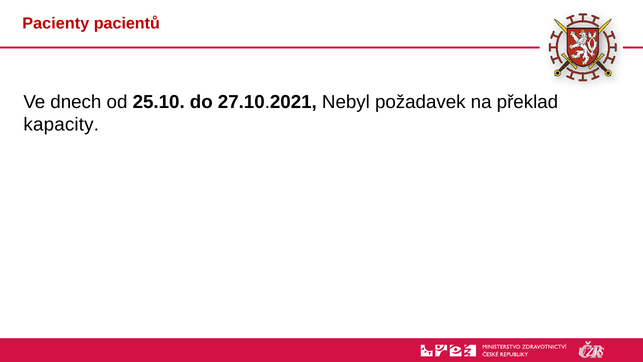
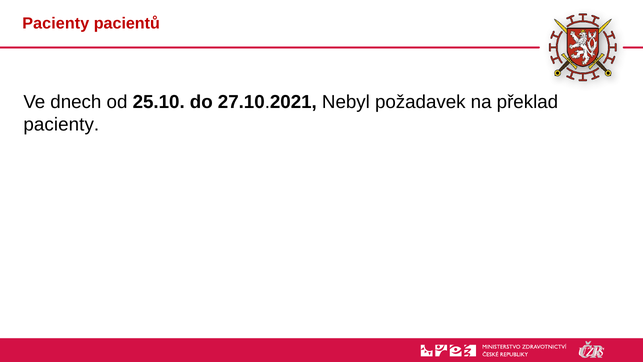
kapacity at (61, 125): kapacity -> pacienty
